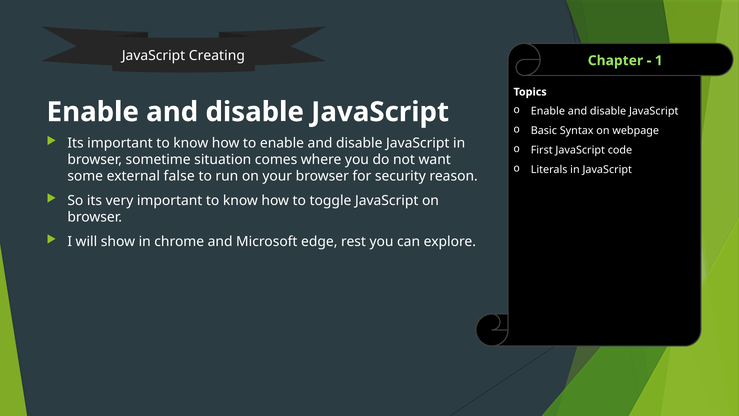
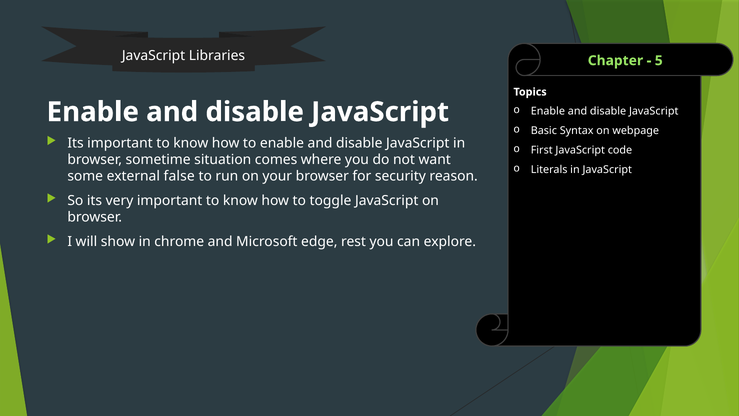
Creating: Creating -> Libraries
1: 1 -> 5
